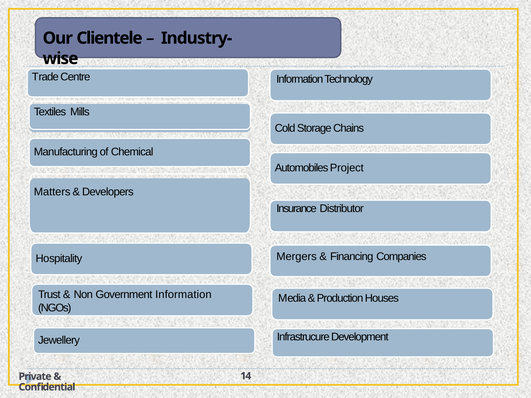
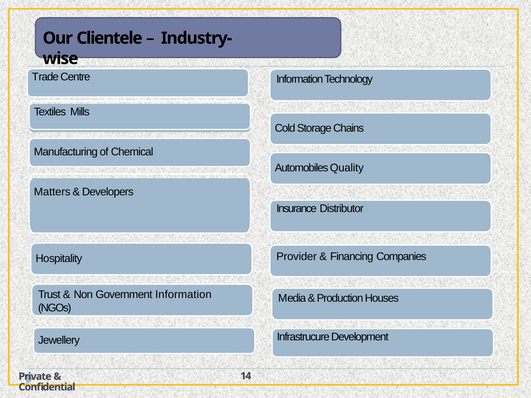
Project: Project -> Quality
Mergers: Mergers -> Provider
